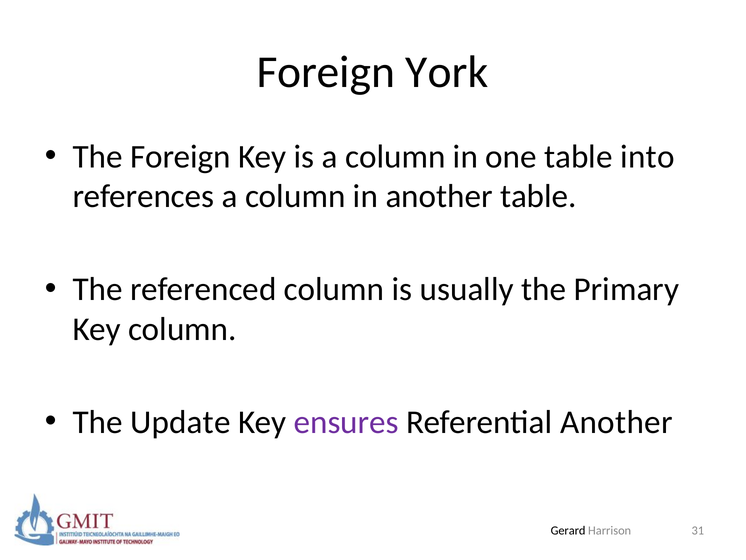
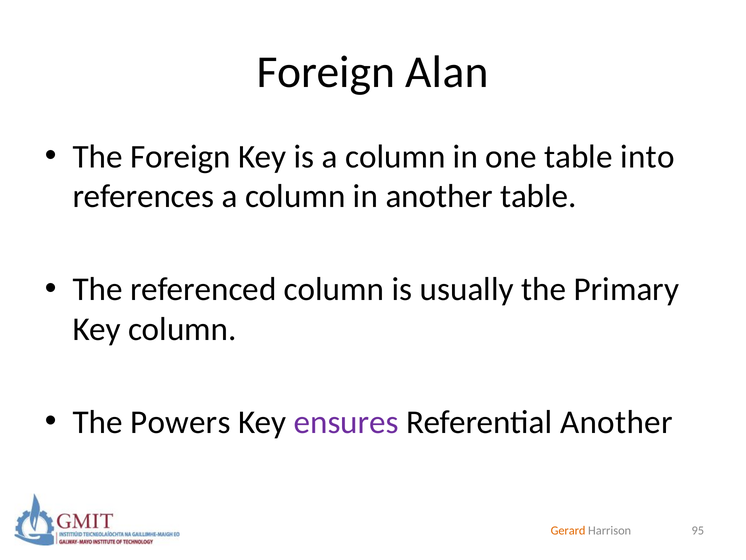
York: York -> Alan
Update: Update -> Powers
Gerard colour: black -> orange
31: 31 -> 95
